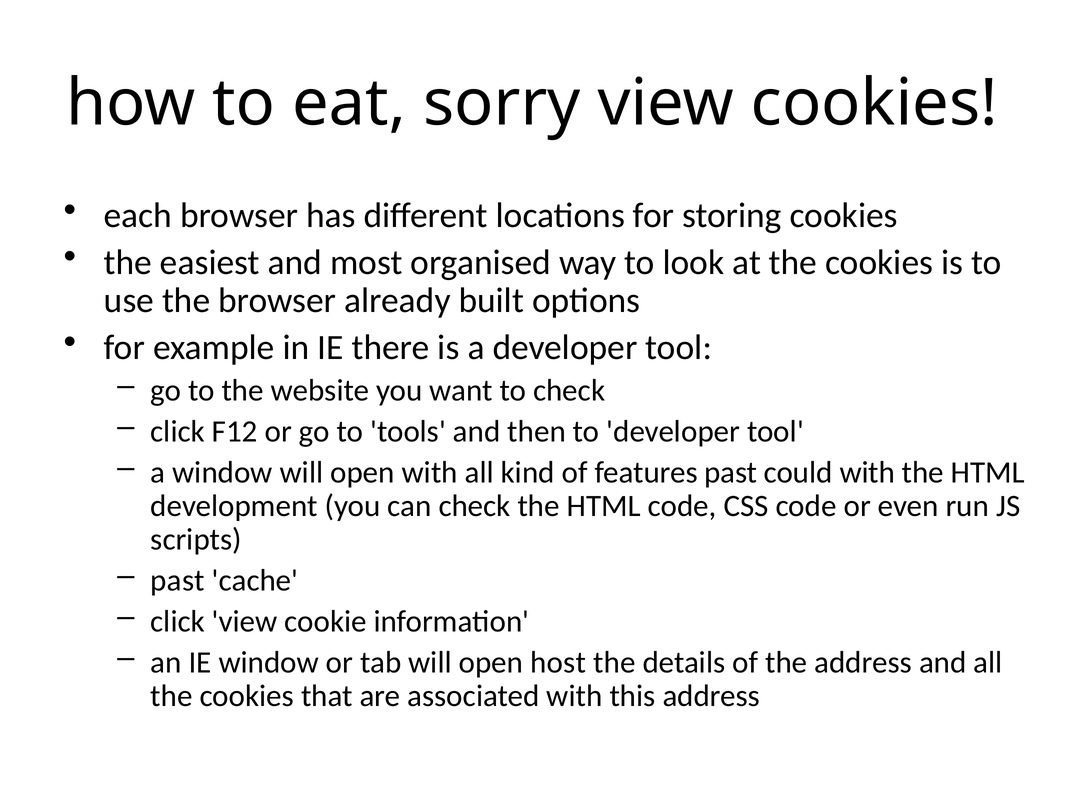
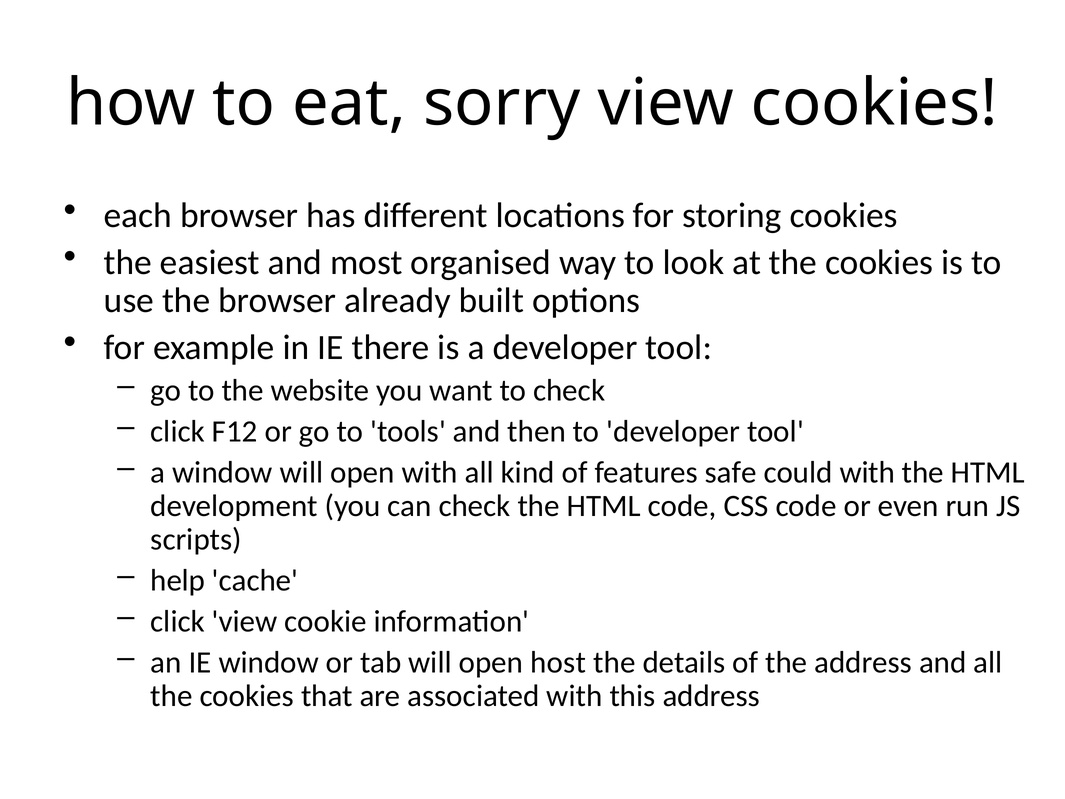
features past: past -> safe
past at (178, 580): past -> help
